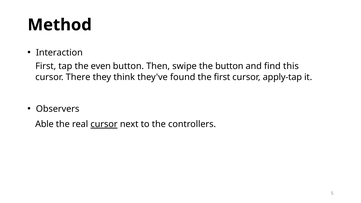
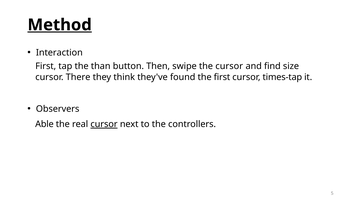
Method underline: none -> present
even: even -> than
the button: button -> cursor
this: this -> size
apply-tap: apply-tap -> times-tap
